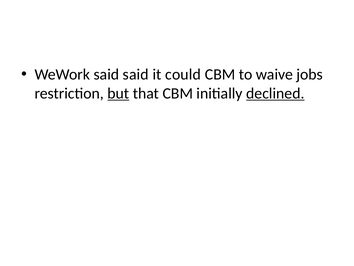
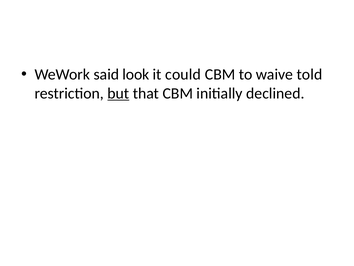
said said: said -> look
jobs: jobs -> told
declined underline: present -> none
